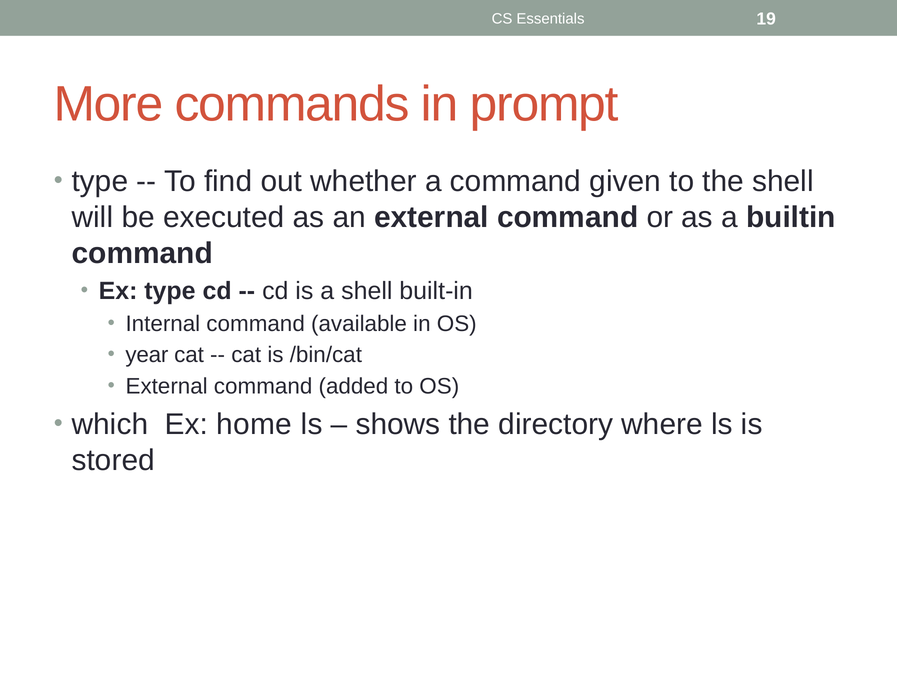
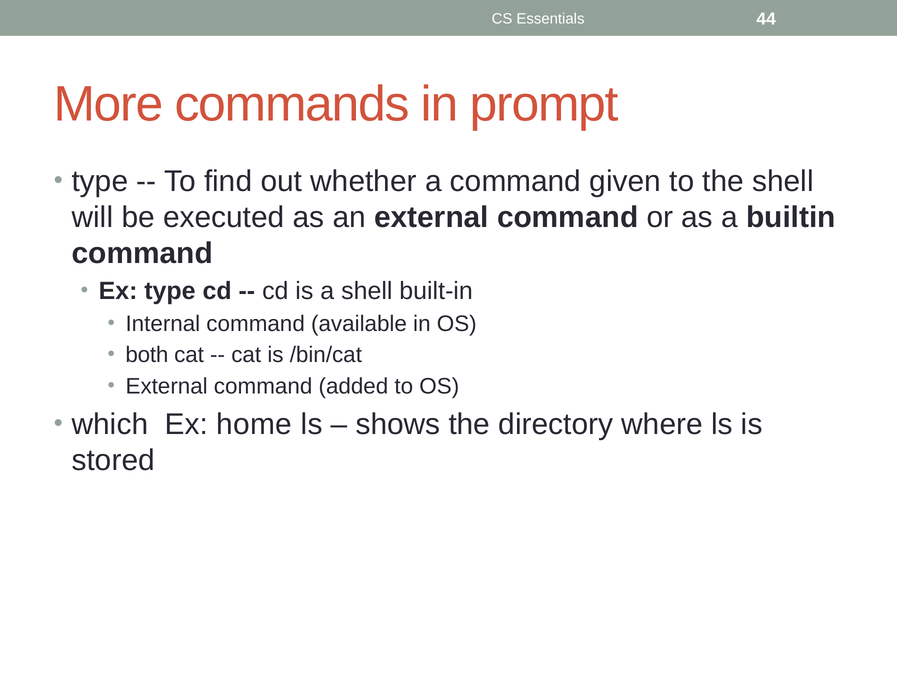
19: 19 -> 44
year: year -> both
